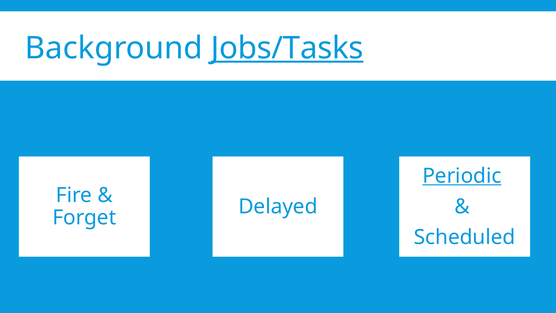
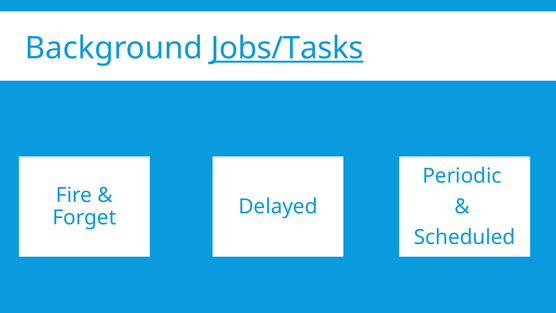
Periodic underline: present -> none
